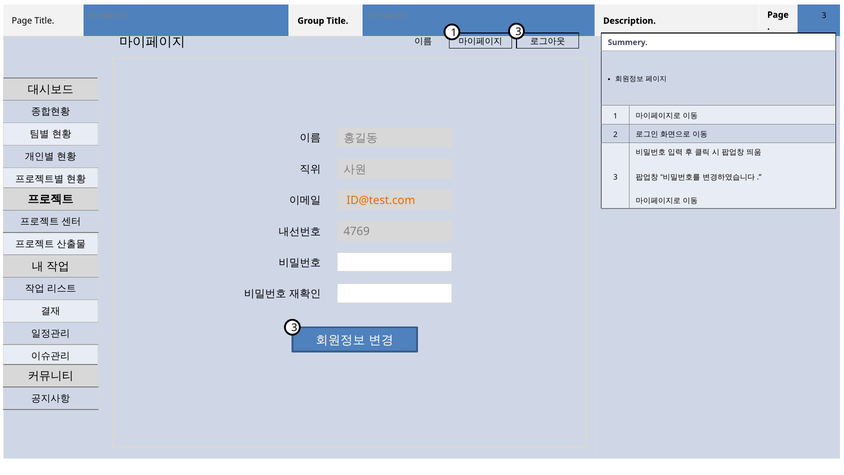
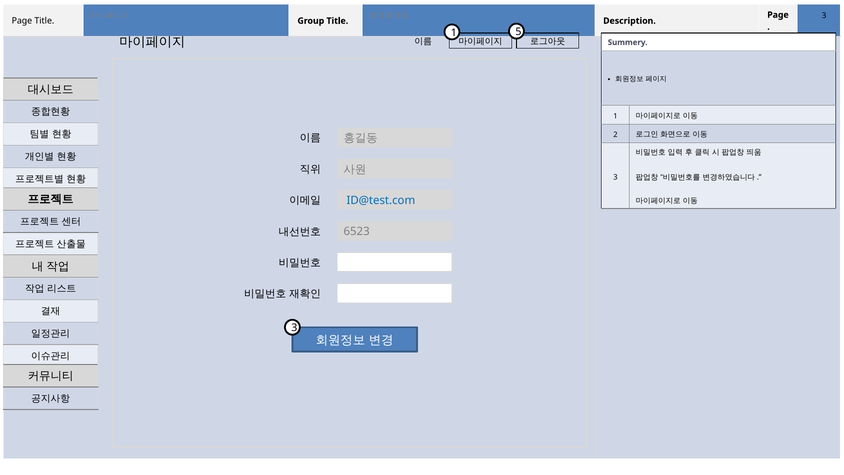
1 3: 3 -> 5
ID@test.com colour: orange -> blue
4769: 4769 -> 6523
